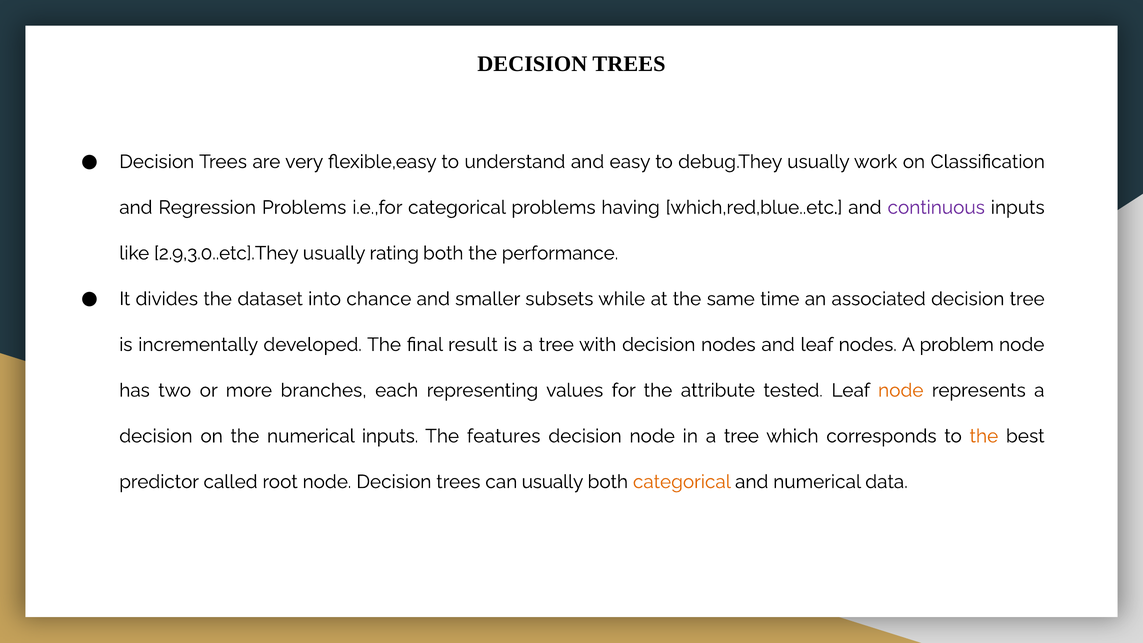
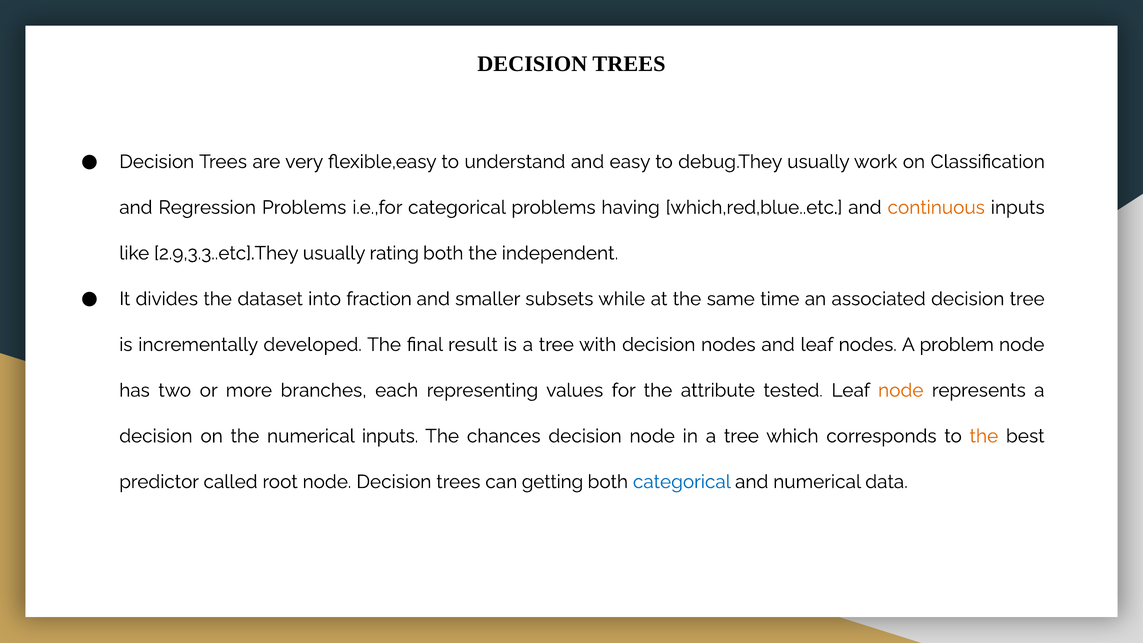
continuous colour: purple -> orange
2.9,3.0..etc].They: 2.9,3.0..etc].They -> 2.9,3.3..etc].They
performance: performance -> independent
chance: chance -> fraction
features: features -> chances
can usually: usually -> getting
categorical at (682, 482) colour: orange -> blue
